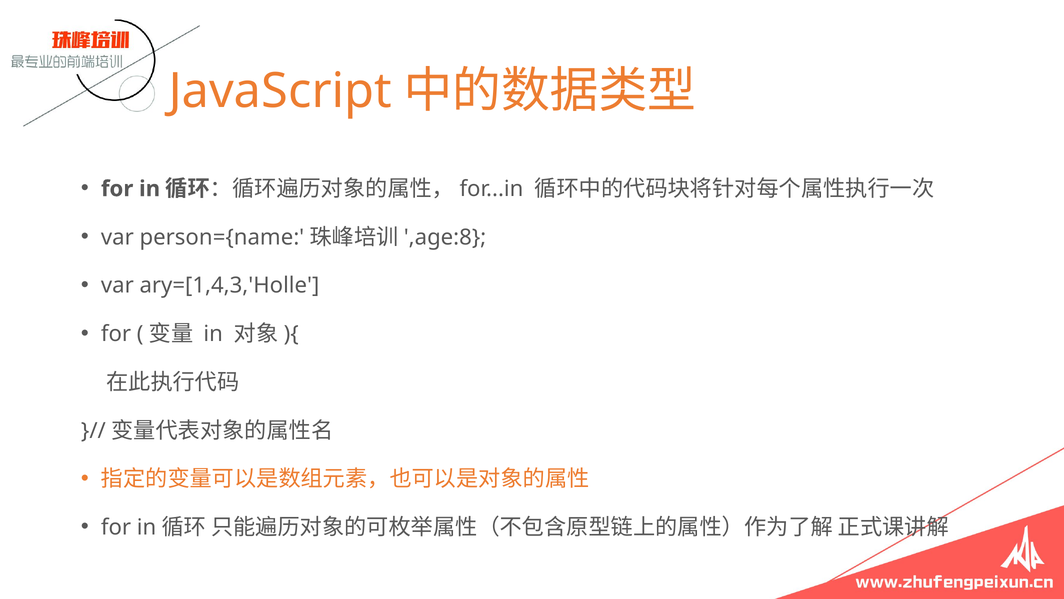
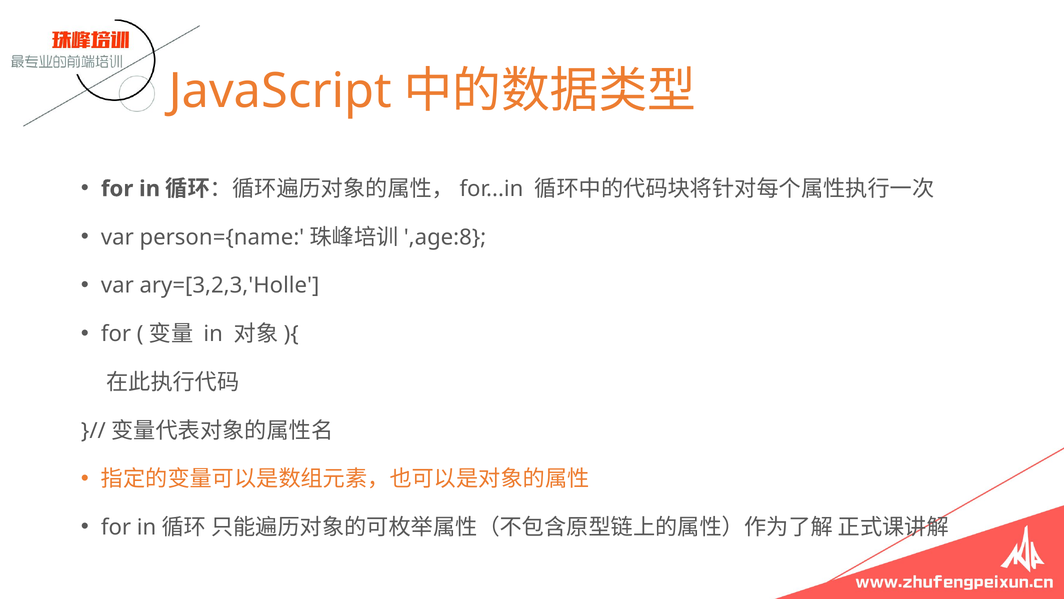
ary=[1,4,3,'Holle: ary=[1,4,3,'Holle -> ary=[3,2,3,'Holle
